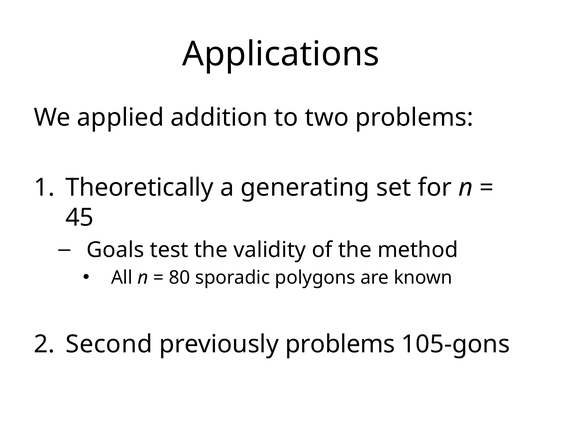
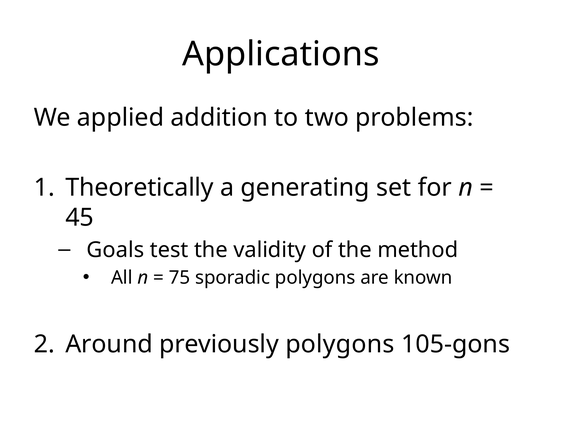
80: 80 -> 75
Second: Second -> Around
previously problems: problems -> polygons
